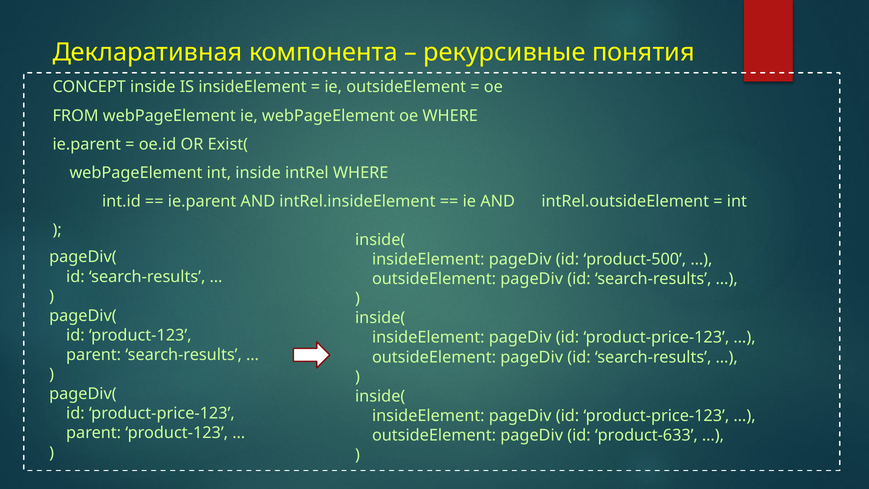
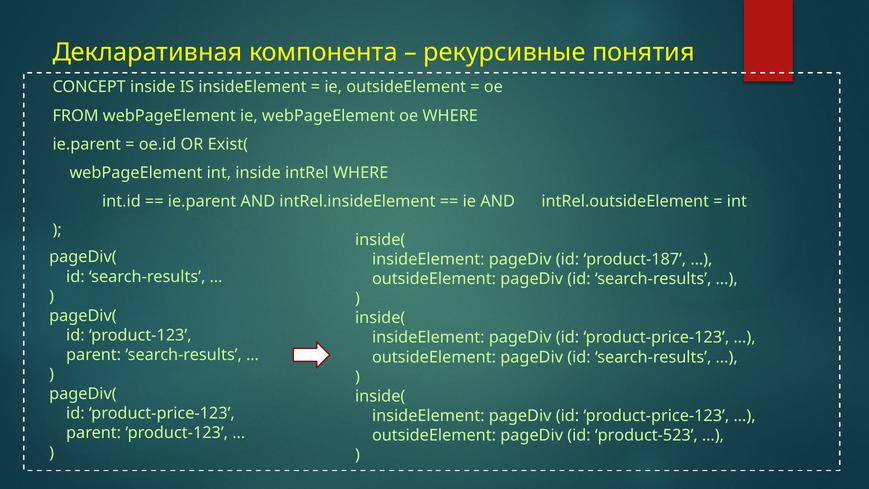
product-500: product-500 -> product-187
product-633: product-633 -> product-523
